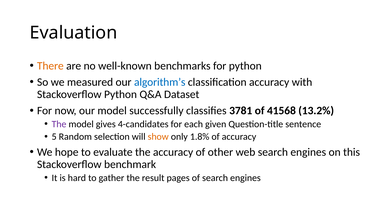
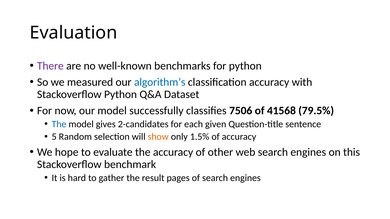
There colour: orange -> purple
3781: 3781 -> 7506
13.2%: 13.2% -> 79.5%
The at (59, 124) colour: purple -> blue
4-candidates: 4-candidates -> 2-candidates
1.8%: 1.8% -> 1.5%
